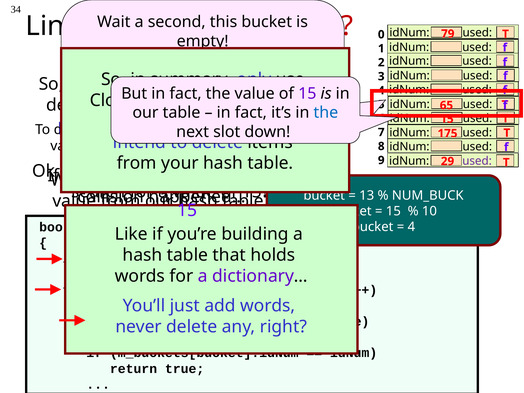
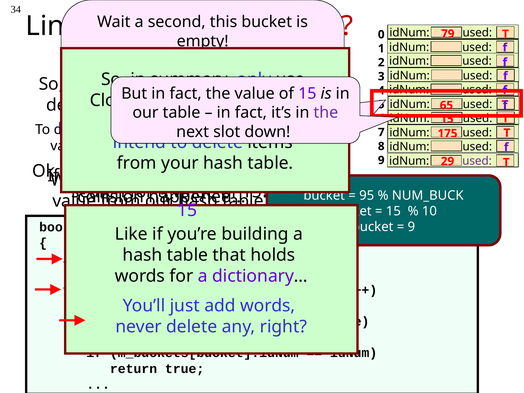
the at (326, 113) colour: blue -> purple
13: 13 -> 95
4 at (411, 227): 4 -> 9
